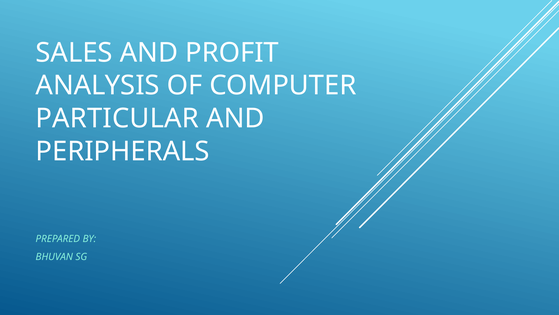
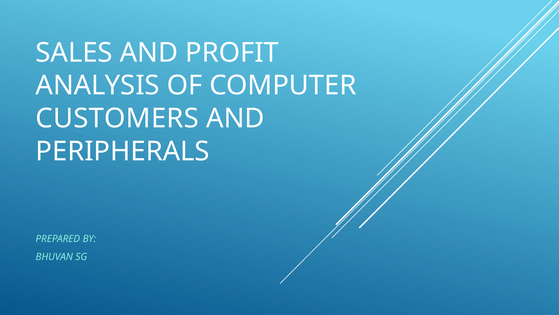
PARTICULAR: PARTICULAR -> CUSTOMERS
